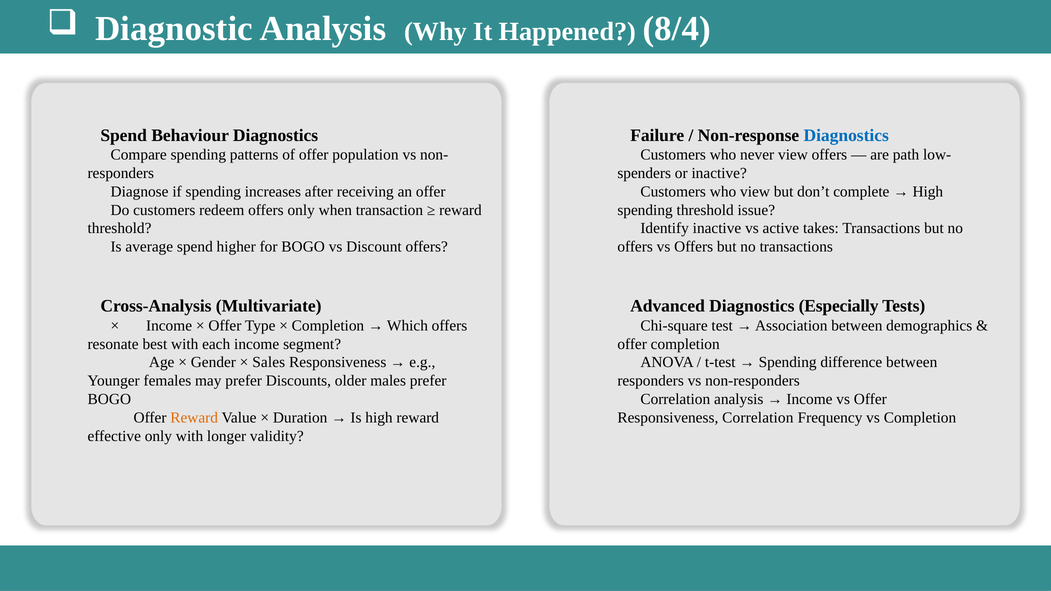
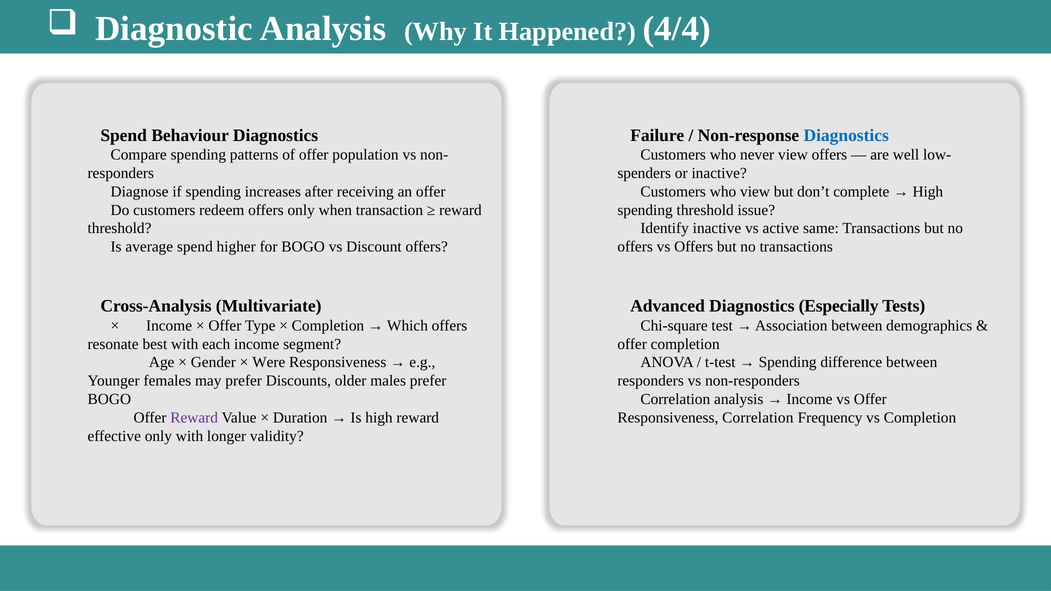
8/4: 8/4 -> 4/4
path: path -> well
takes: takes -> same
Sales: Sales -> Were
Reward at (194, 418) colour: orange -> purple
